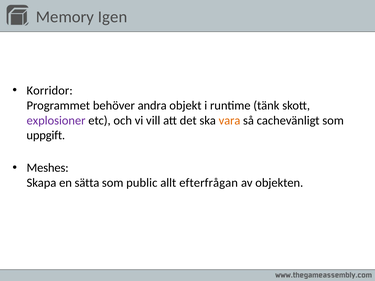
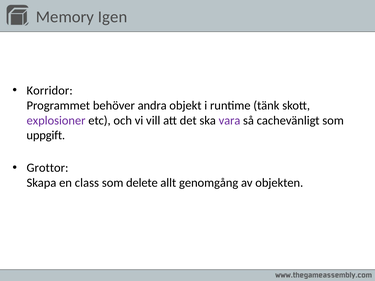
vara colour: orange -> purple
Meshes: Meshes -> Grottor
sätta: sätta -> class
public: public -> delete
efterfrågan: efterfrågan -> genomgång
